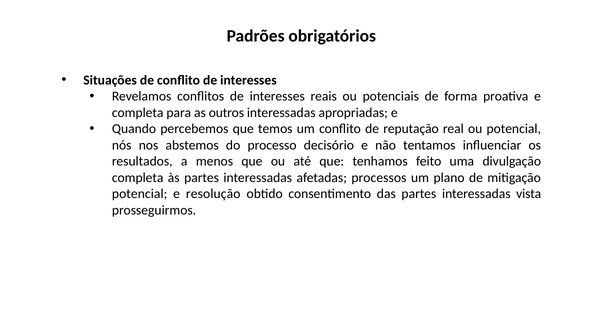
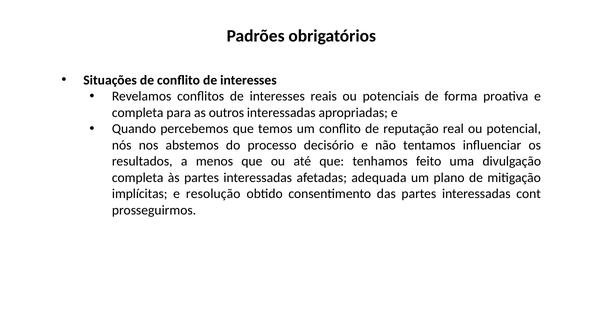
processos: processos -> adequada
potencial at (140, 194): potencial -> implícitas
vista: vista -> cont
